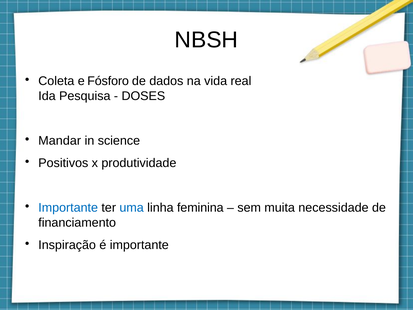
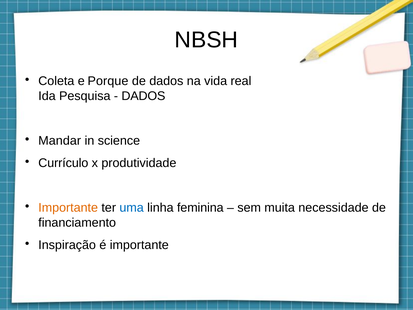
Fósforo: Fósforo -> Porque
DOSES at (143, 96): DOSES -> DADOS
Positivos: Positivos -> Currículo
Importante at (68, 208) colour: blue -> orange
